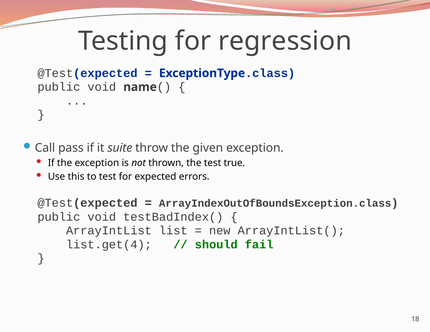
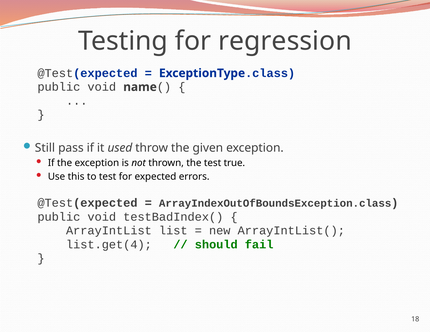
Call: Call -> Still
suite: suite -> used
